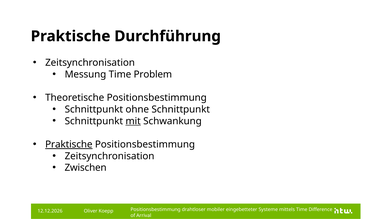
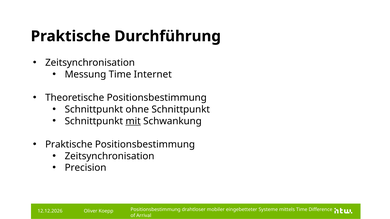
Problem: Problem -> Internet
Praktische at (69, 145) underline: present -> none
Zwischen: Zwischen -> Precision
